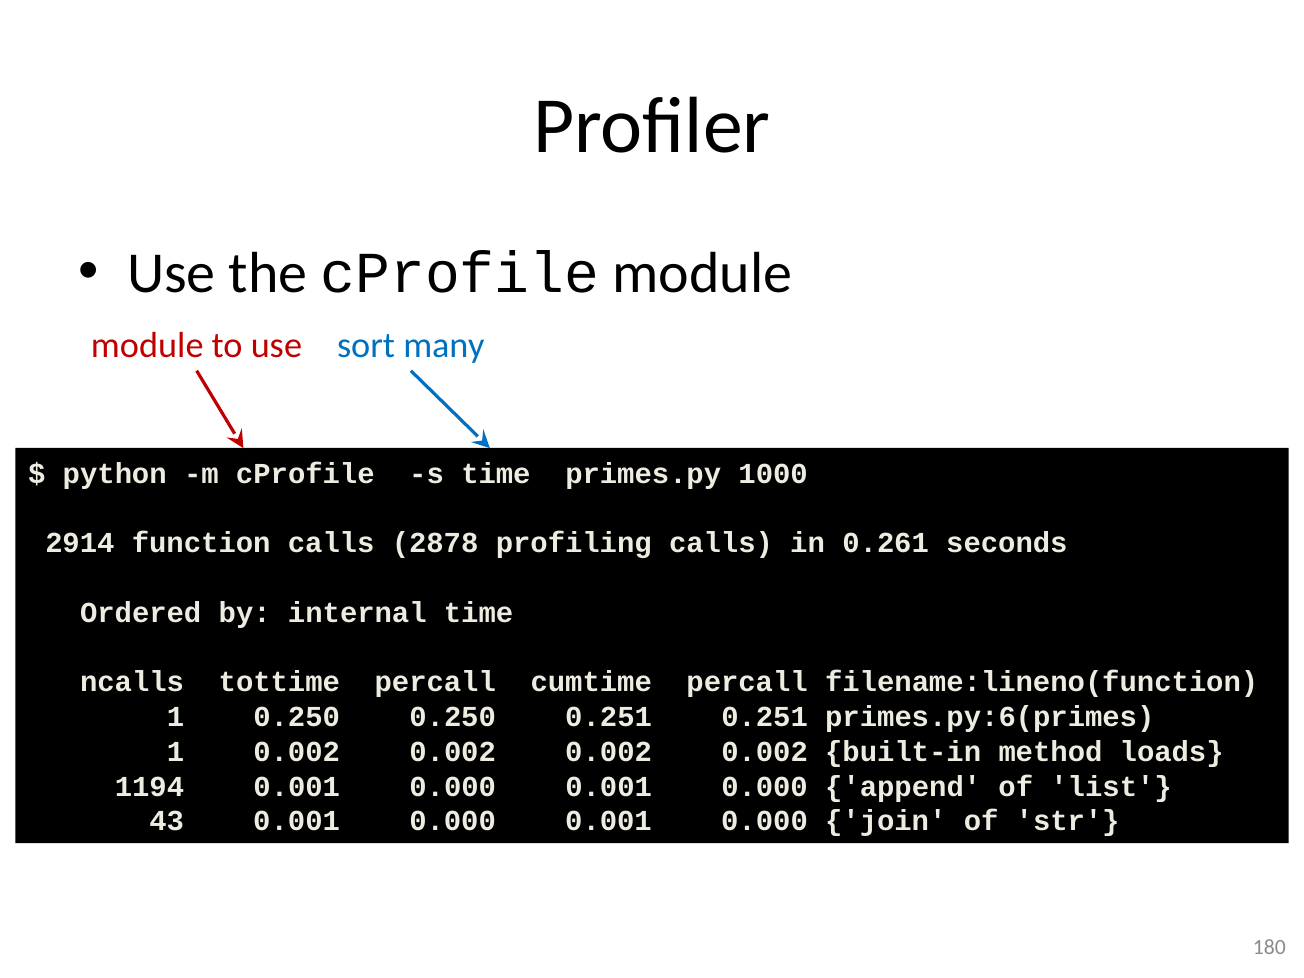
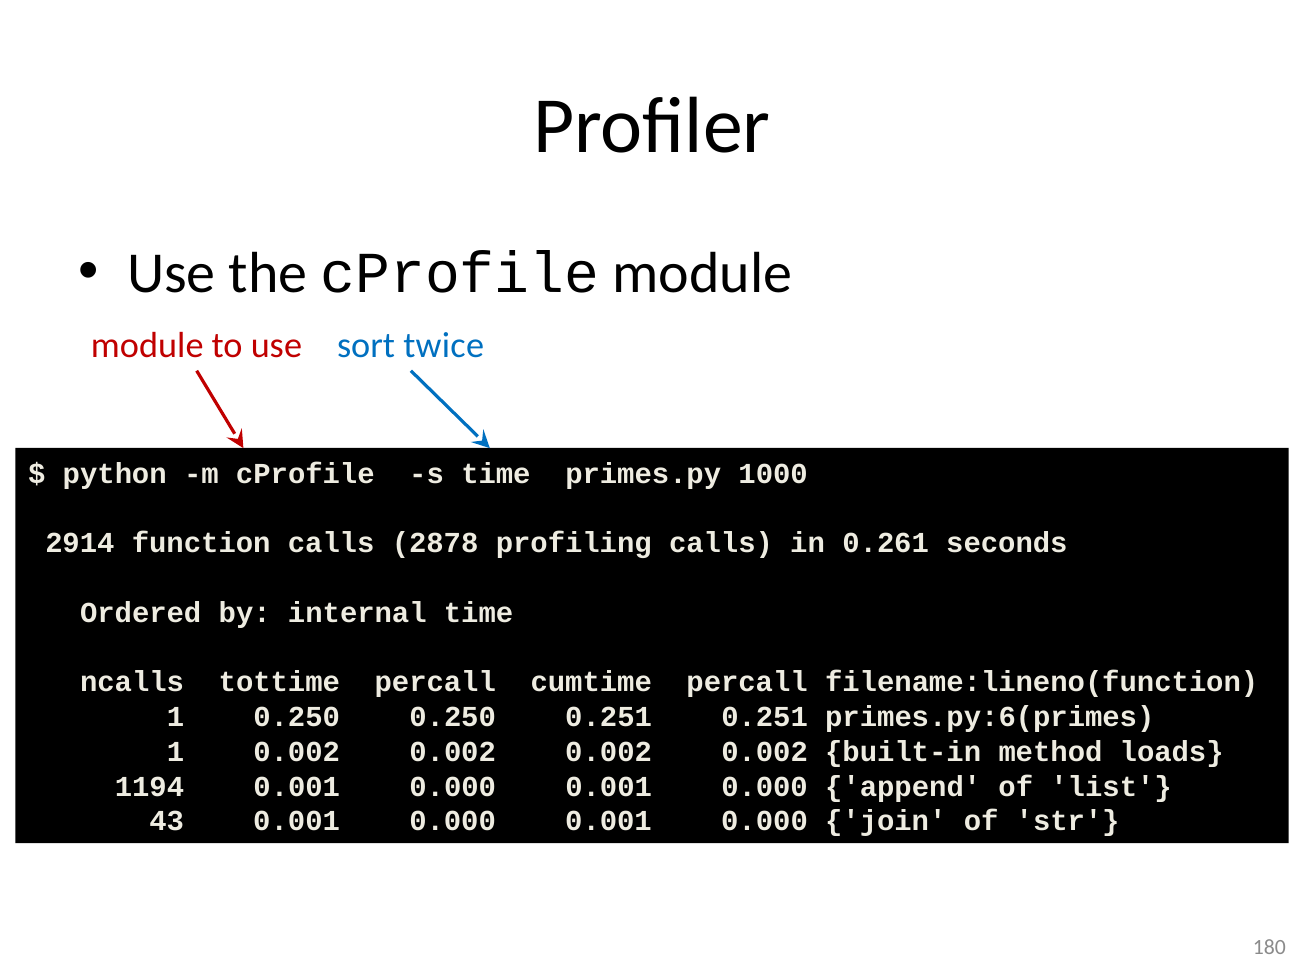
many: many -> twice
